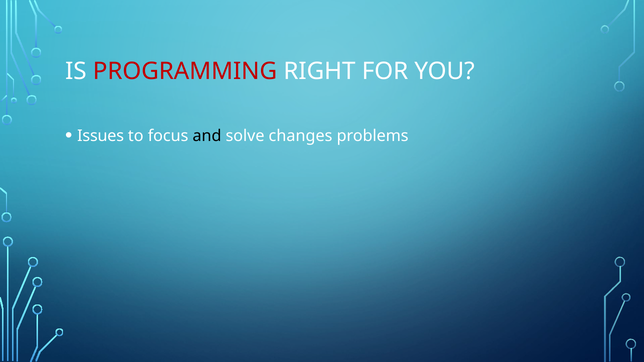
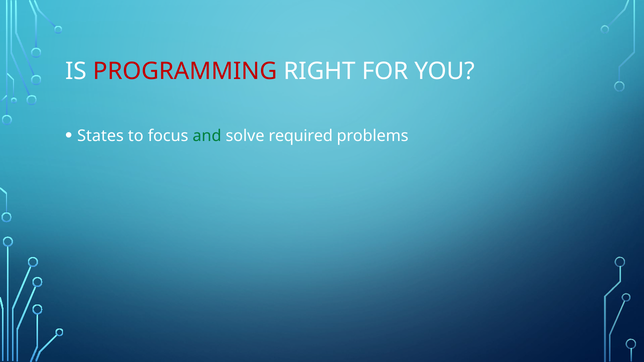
Issues: Issues -> States
and colour: black -> green
changes: changes -> required
